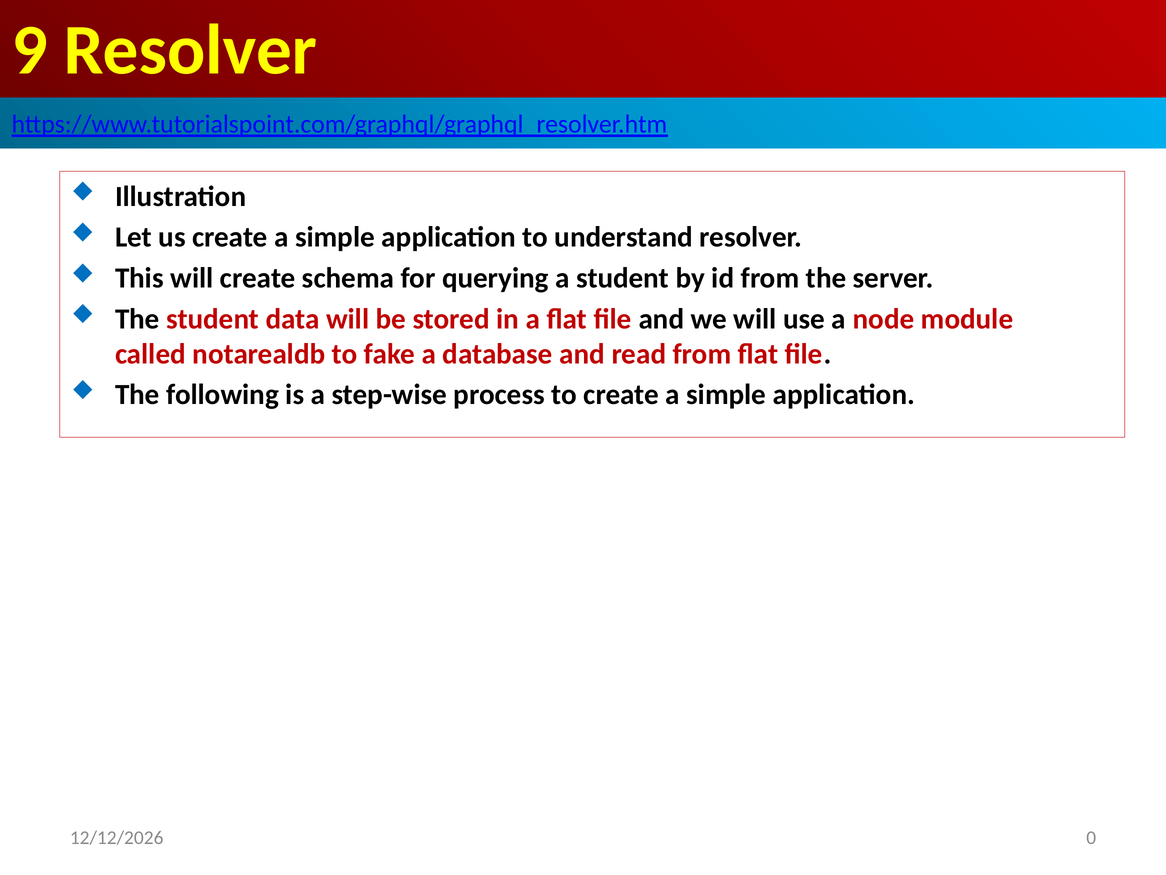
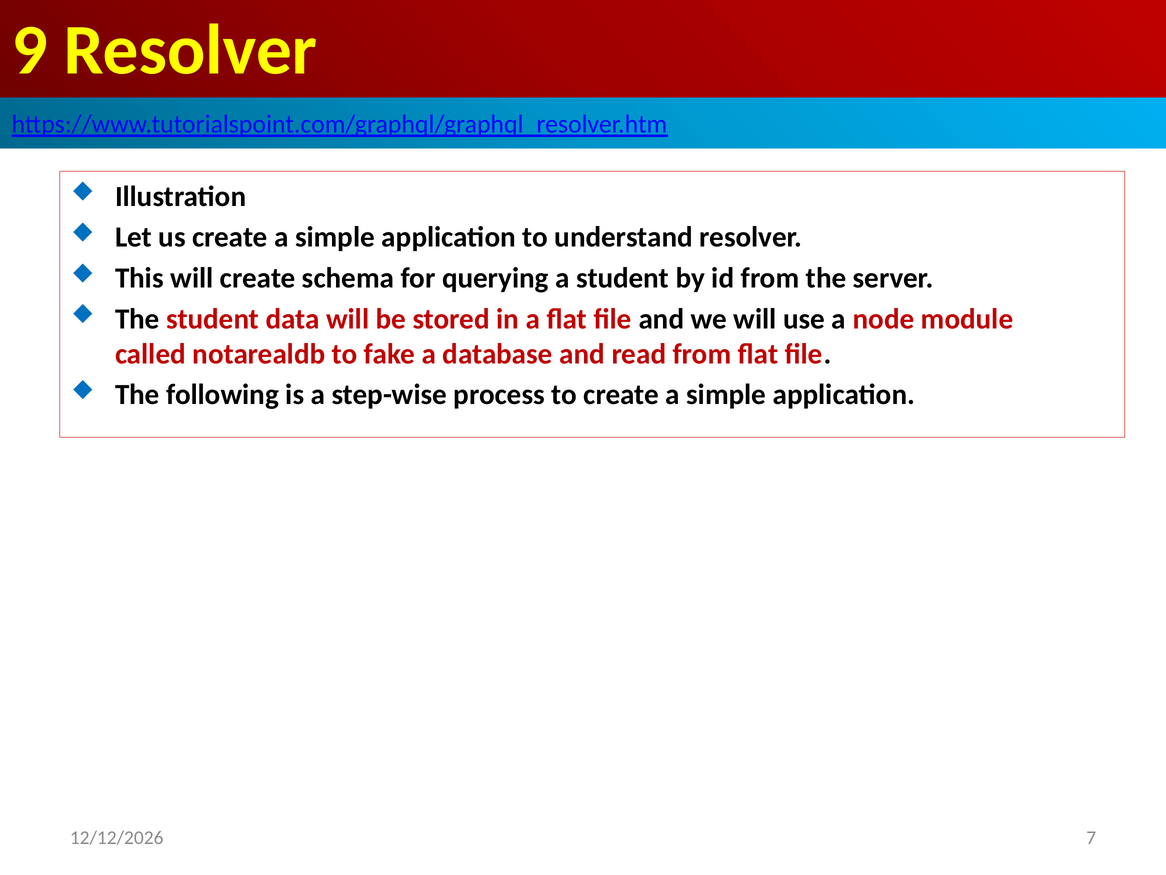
0: 0 -> 7
